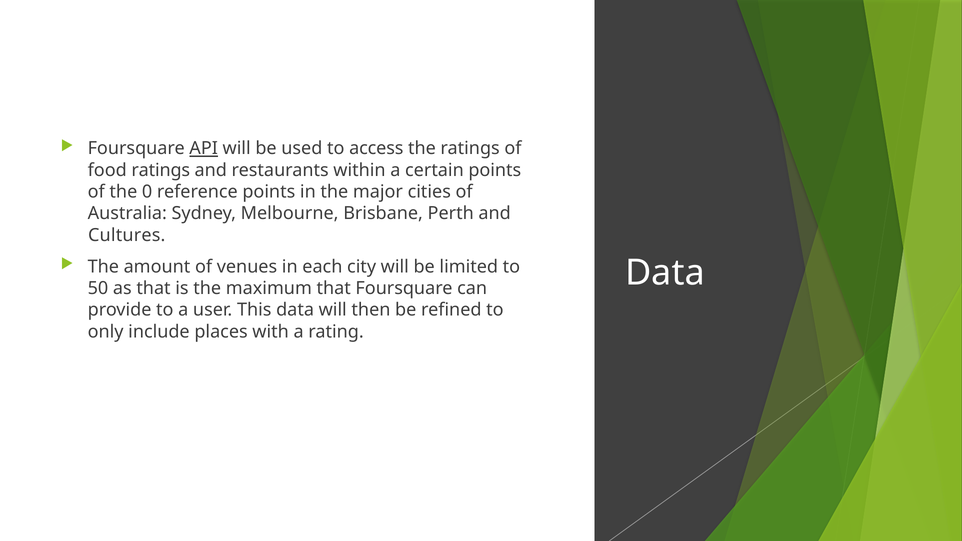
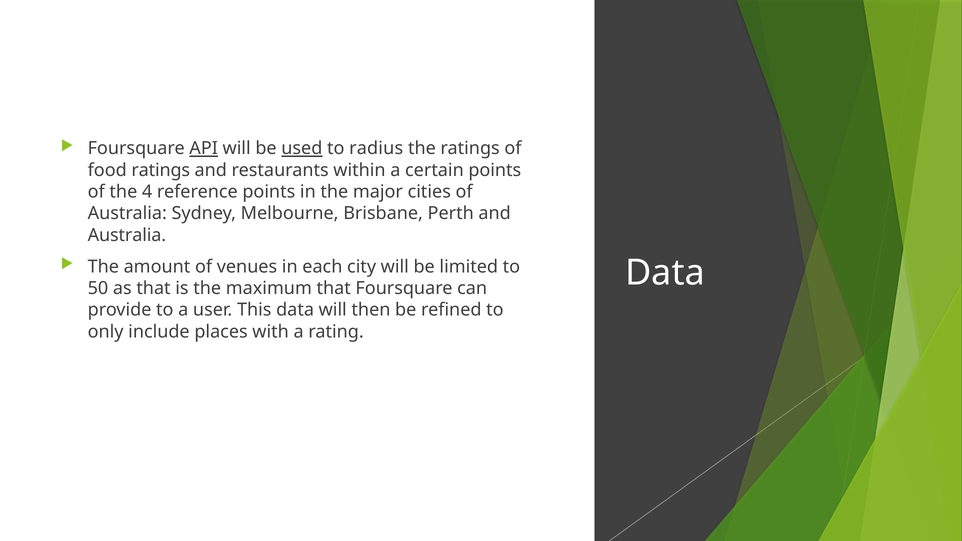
used underline: none -> present
access: access -> radius
0: 0 -> 4
Cultures at (127, 235): Cultures -> Australia
